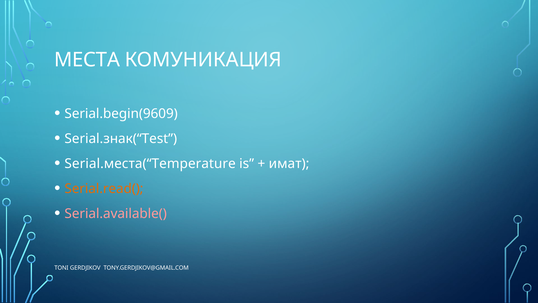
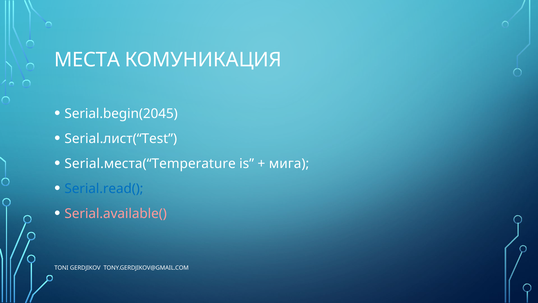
Serial.begin(9609: Serial.begin(9609 -> Serial.begin(2045
Serial.знак(“Test: Serial.знак(“Test -> Serial.лист(“Test
имат: имат -> мига
Serial.read( colour: orange -> blue
